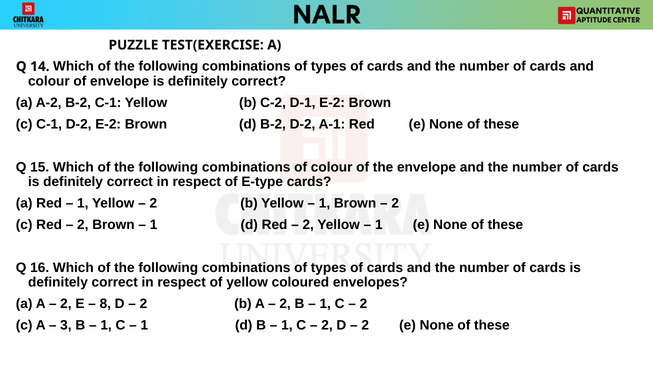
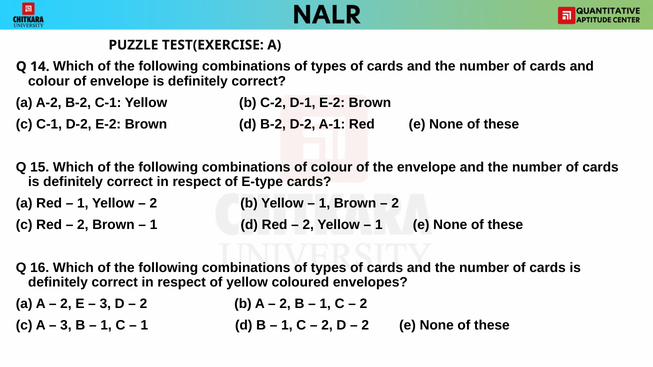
8 at (105, 304): 8 -> 3
